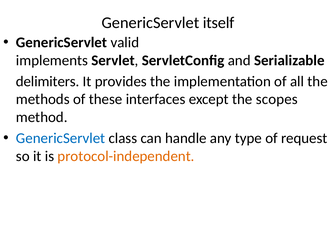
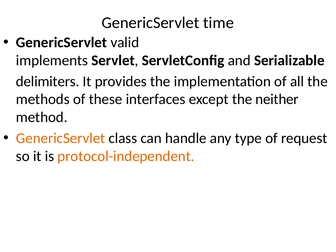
itself: itself -> time
scopes: scopes -> neither
GenericServlet at (61, 138) colour: blue -> orange
